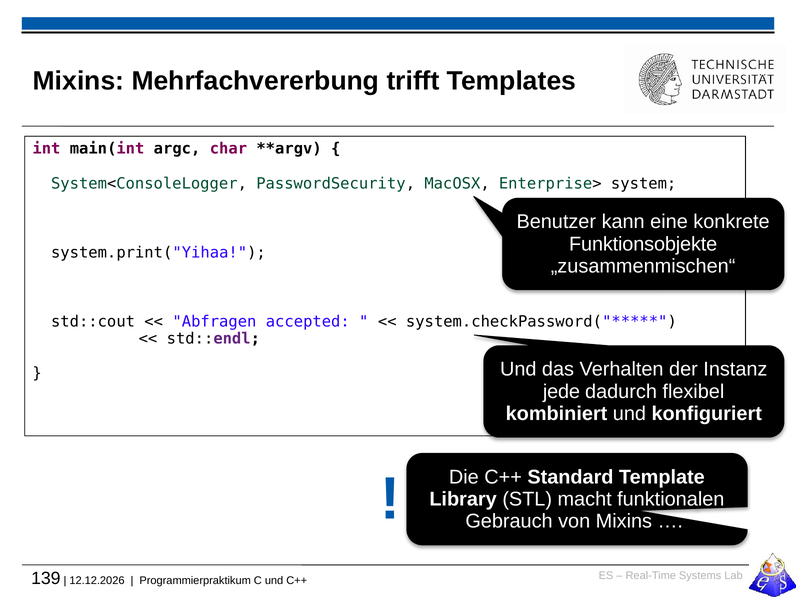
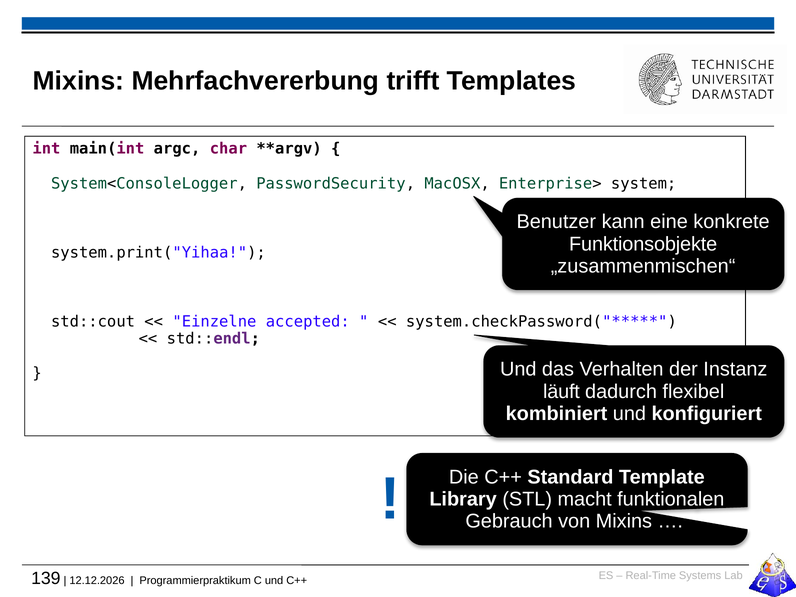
Abfragen: Abfragen -> Einzelne
jede: jede -> läuft
